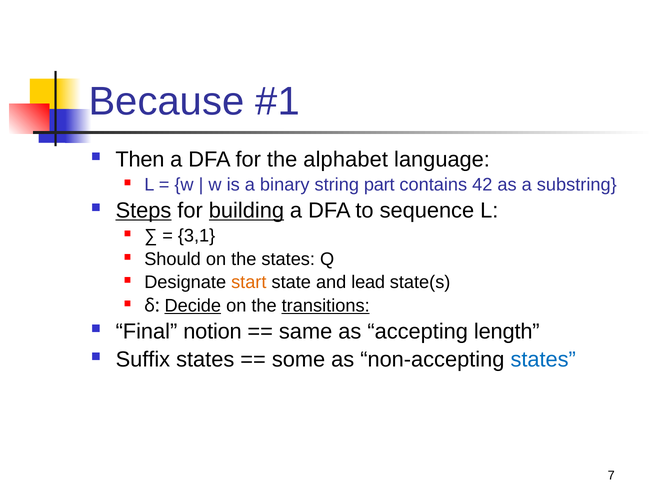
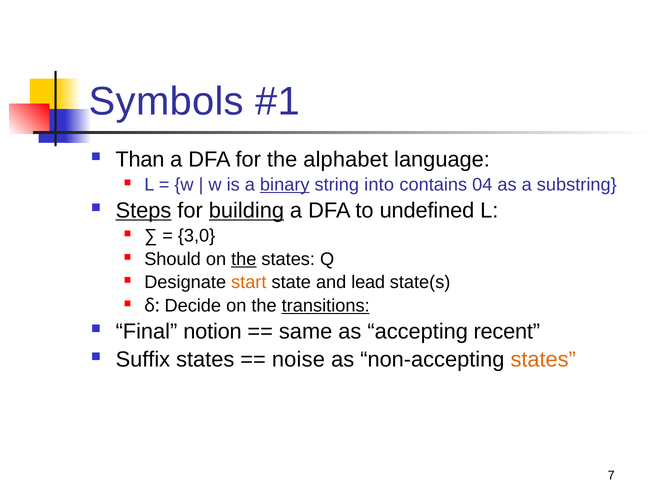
Because: Because -> Symbols
Then: Then -> Than
binary underline: none -> present
part: part -> into
42: 42 -> 04
sequence: sequence -> undefined
3,1: 3,1 -> 3,0
the at (244, 259) underline: none -> present
Decide underline: present -> none
length: length -> recent
some: some -> noise
states at (543, 359) colour: blue -> orange
